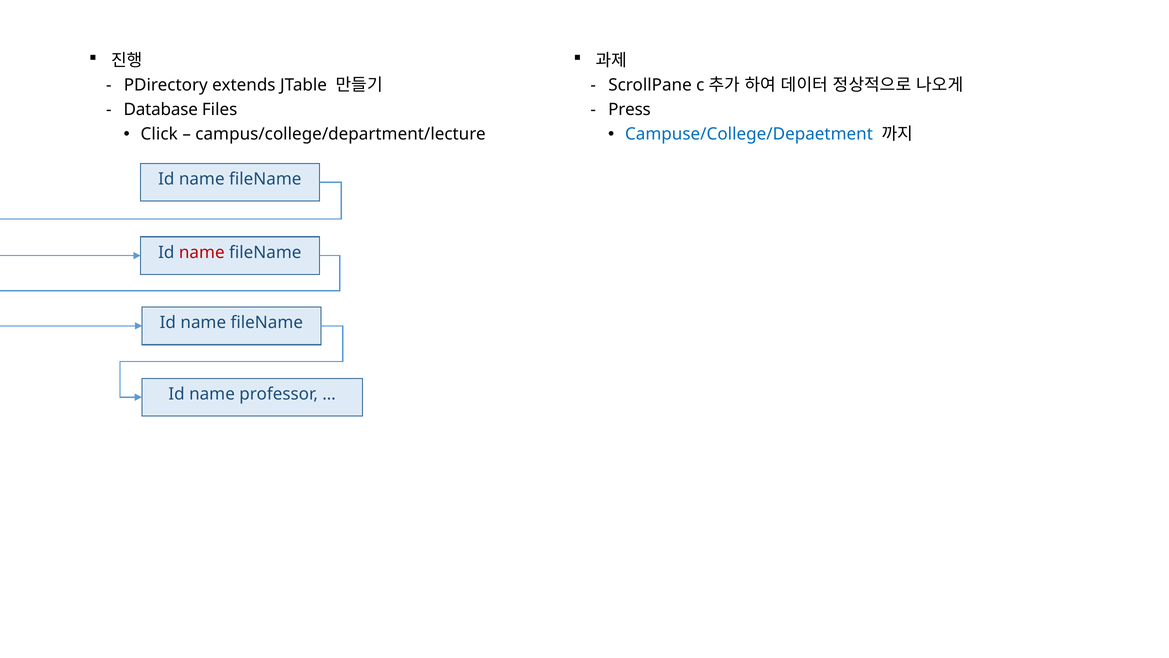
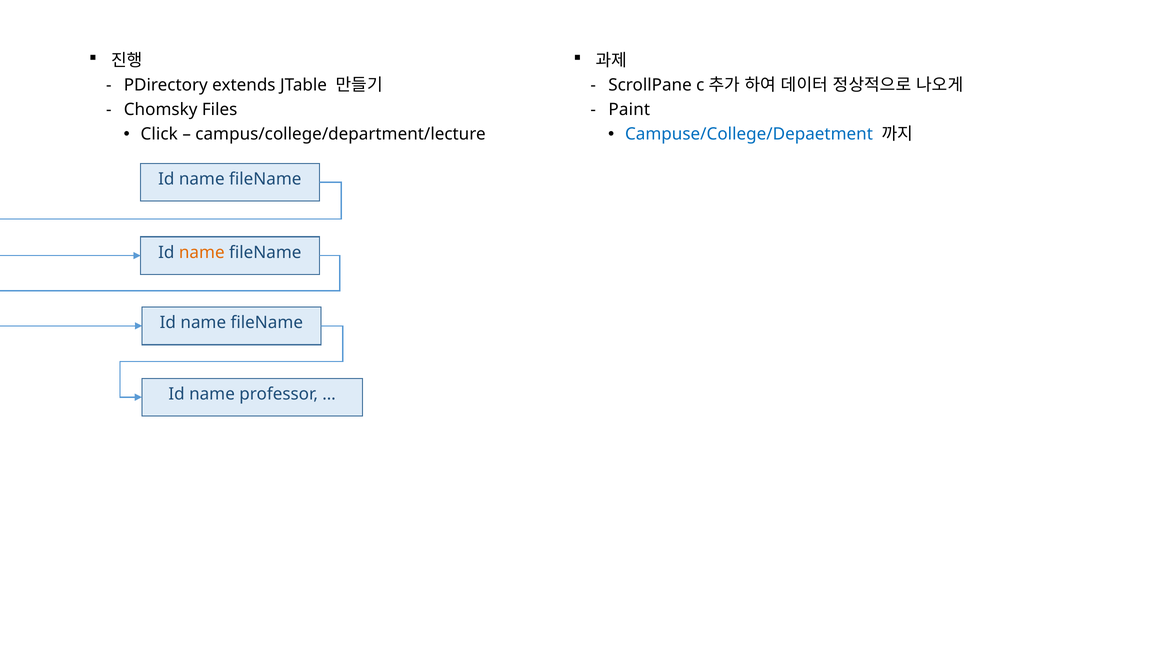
Database: Database -> Chomsky
Press: Press -> Paint
name at (202, 252) colour: red -> orange
